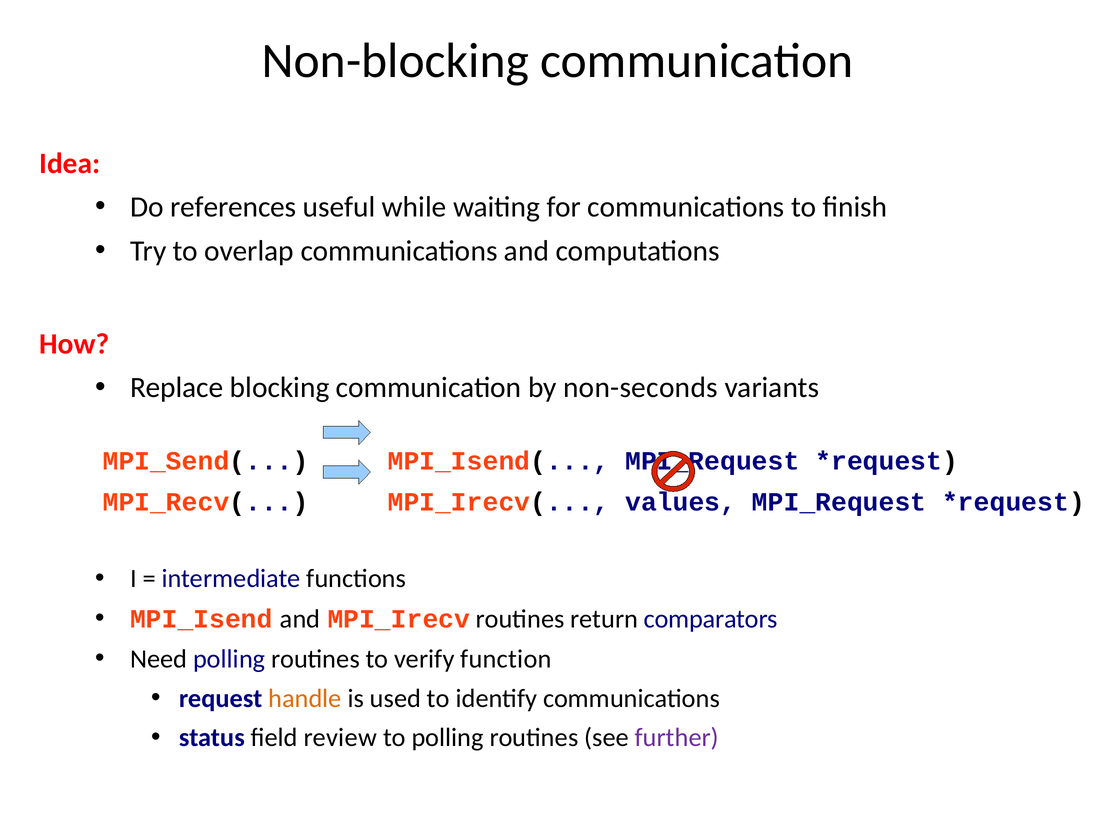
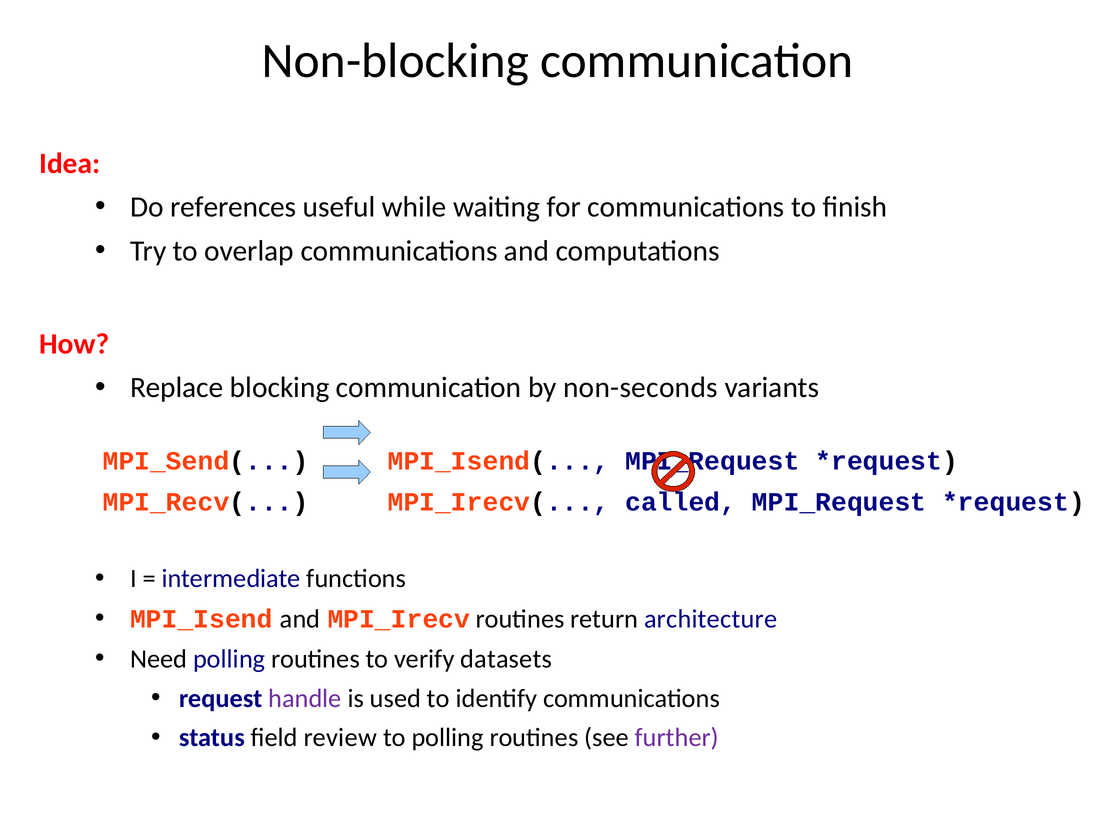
values: values -> called
comparators: comparators -> architecture
function: function -> datasets
handle colour: orange -> purple
